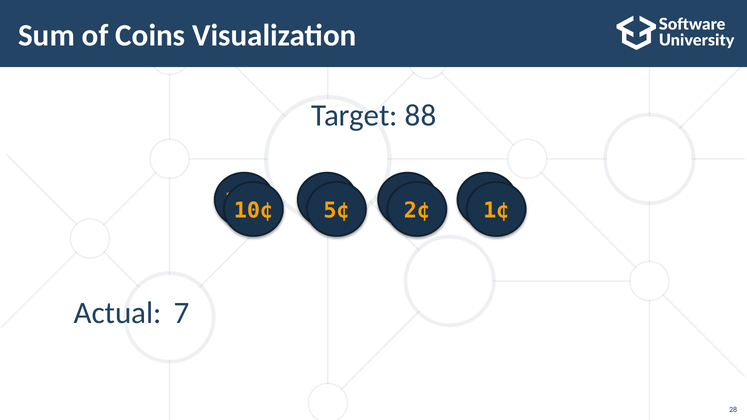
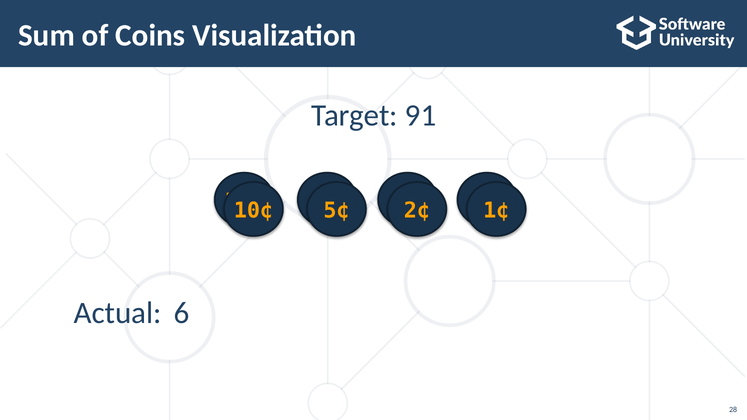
88: 88 -> 91
7: 7 -> 6
